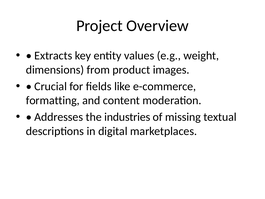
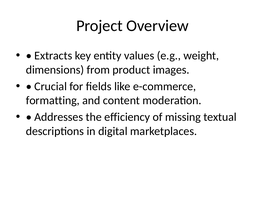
industries: industries -> efficiency
